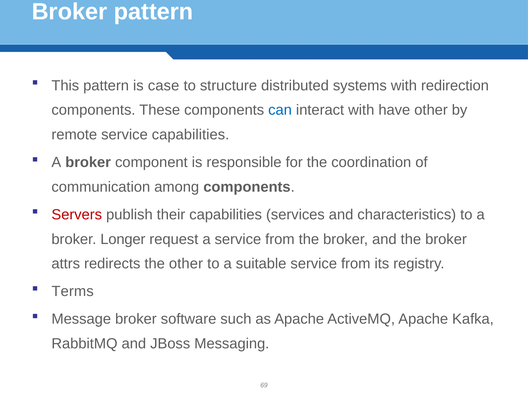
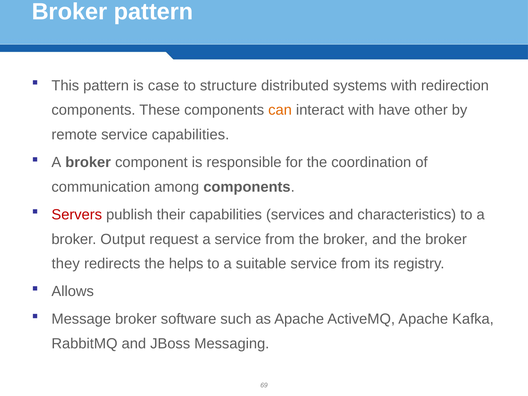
can colour: blue -> orange
Longer: Longer -> Output
attrs: attrs -> they
the other: other -> helps
Terms: Terms -> Allows
